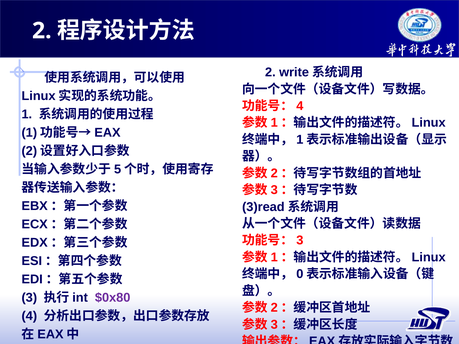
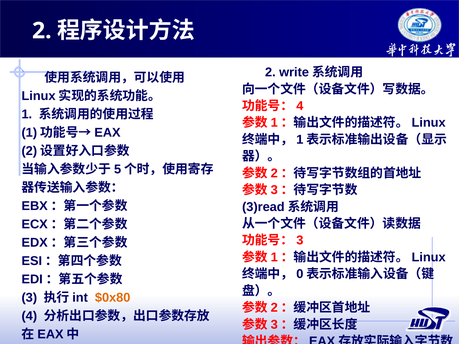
$0x80 colour: purple -> orange
